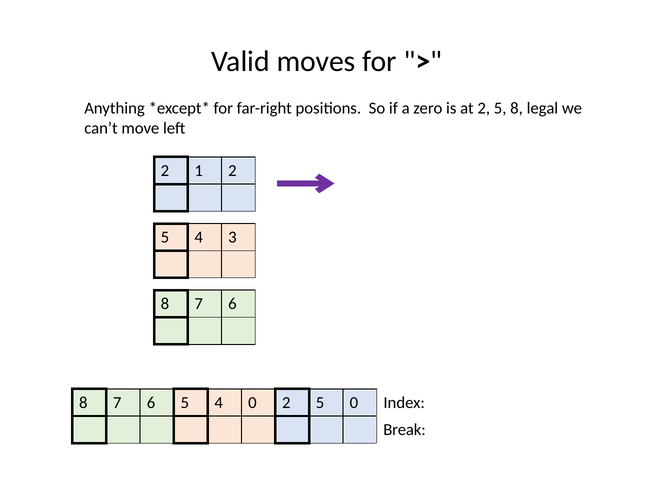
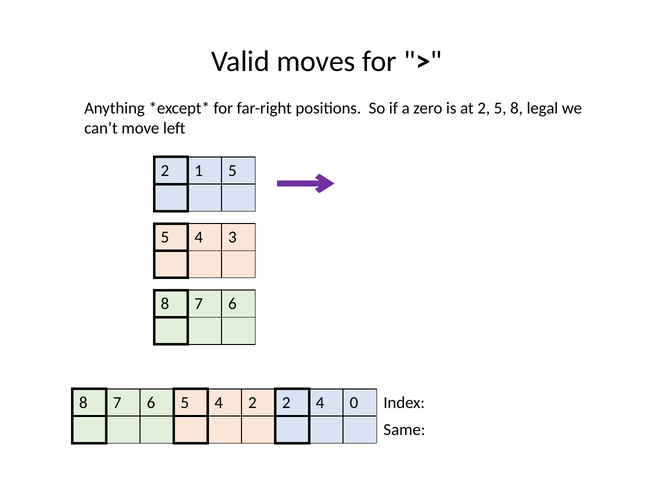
1 2: 2 -> 5
4 0: 0 -> 2
5 at (320, 402): 5 -> 4
Break: Break -> Same
